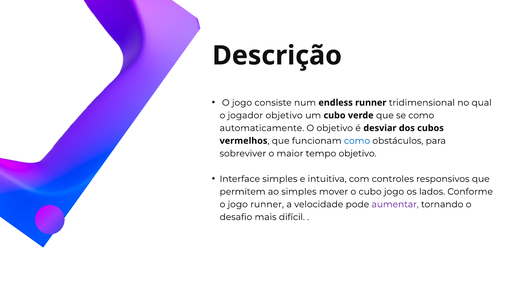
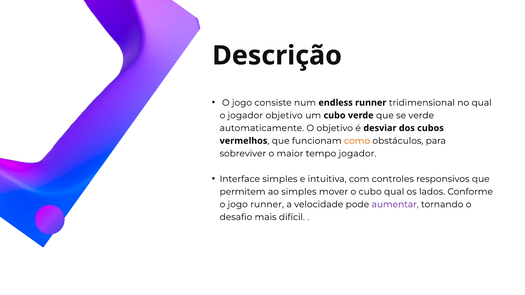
se como: como -> verde
como at (357, 141) colour: blue -> orange
tempo objetivo: objetivo -> jogador
cubo jogo: jogo -> qual
